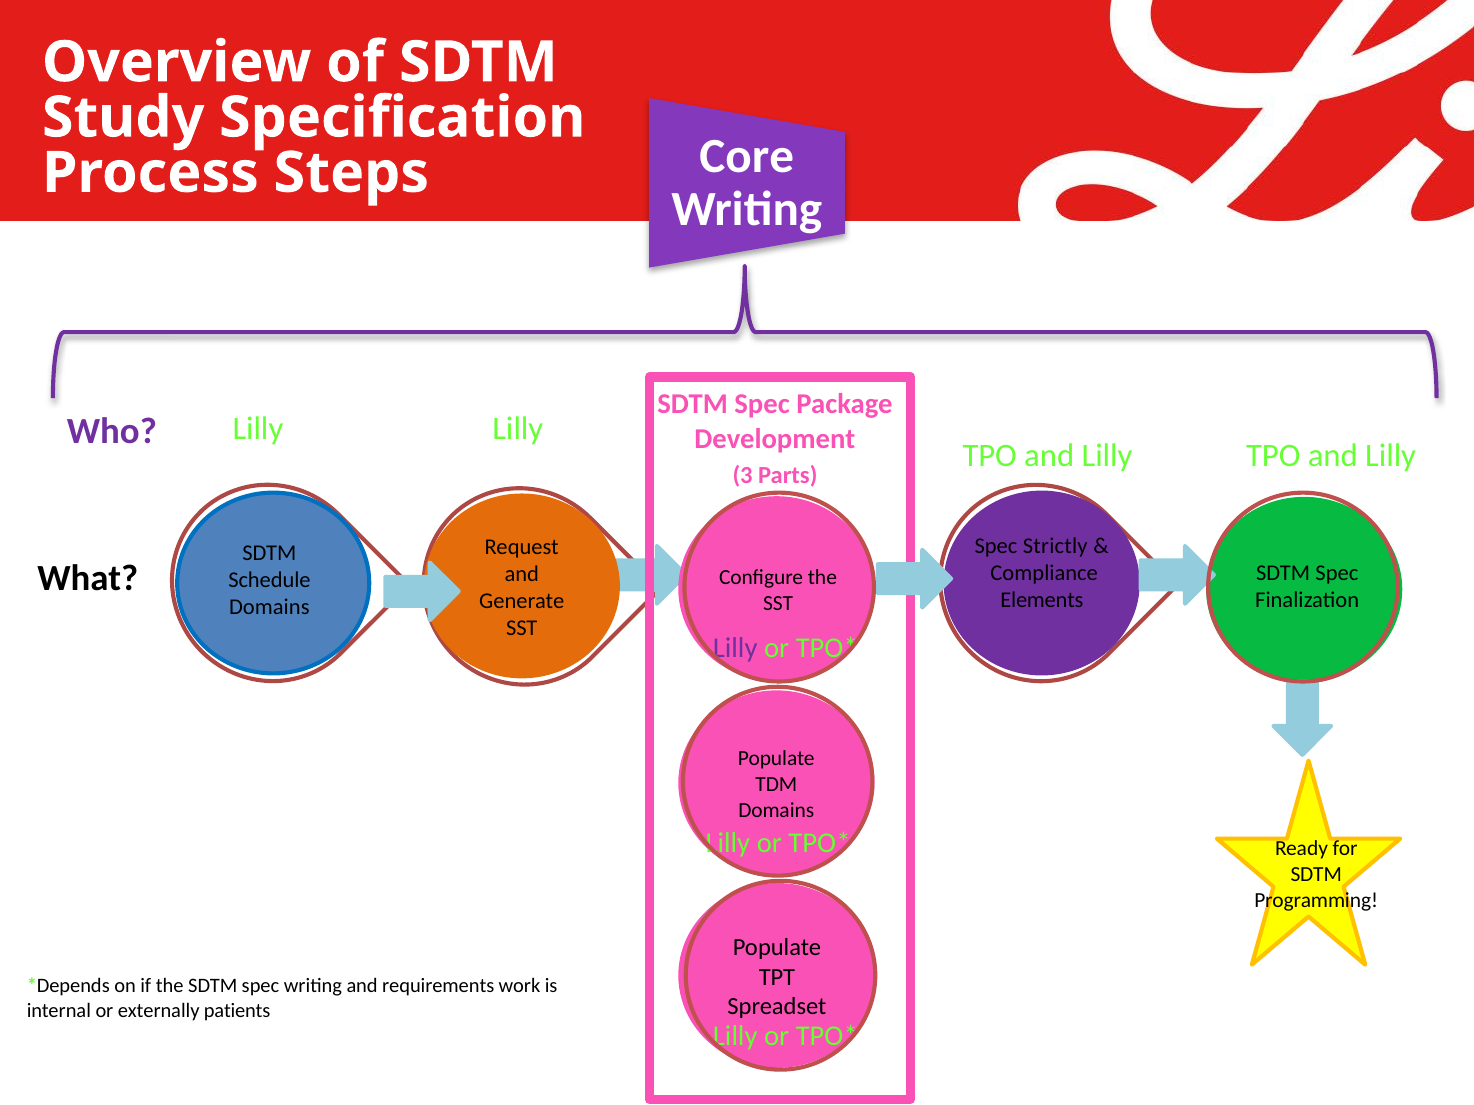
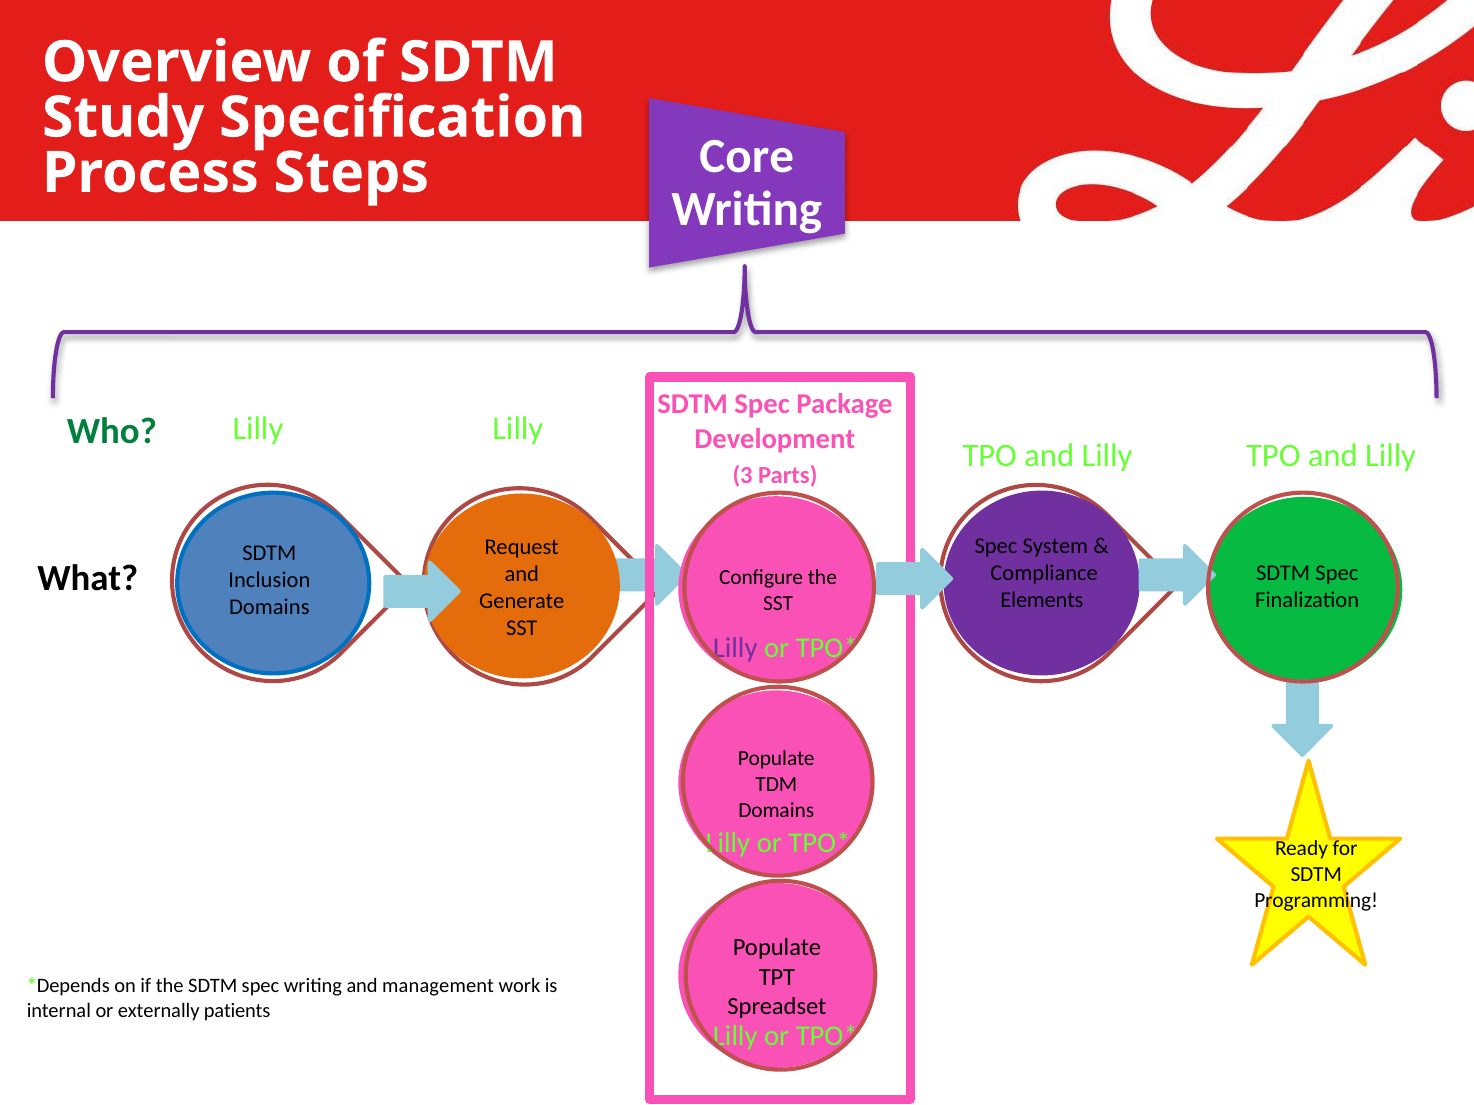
Who colour: purple -> green
Strictly: Strictly -> System
Schedule: Schedule -> Inclusion
requirements: requirements -> management
